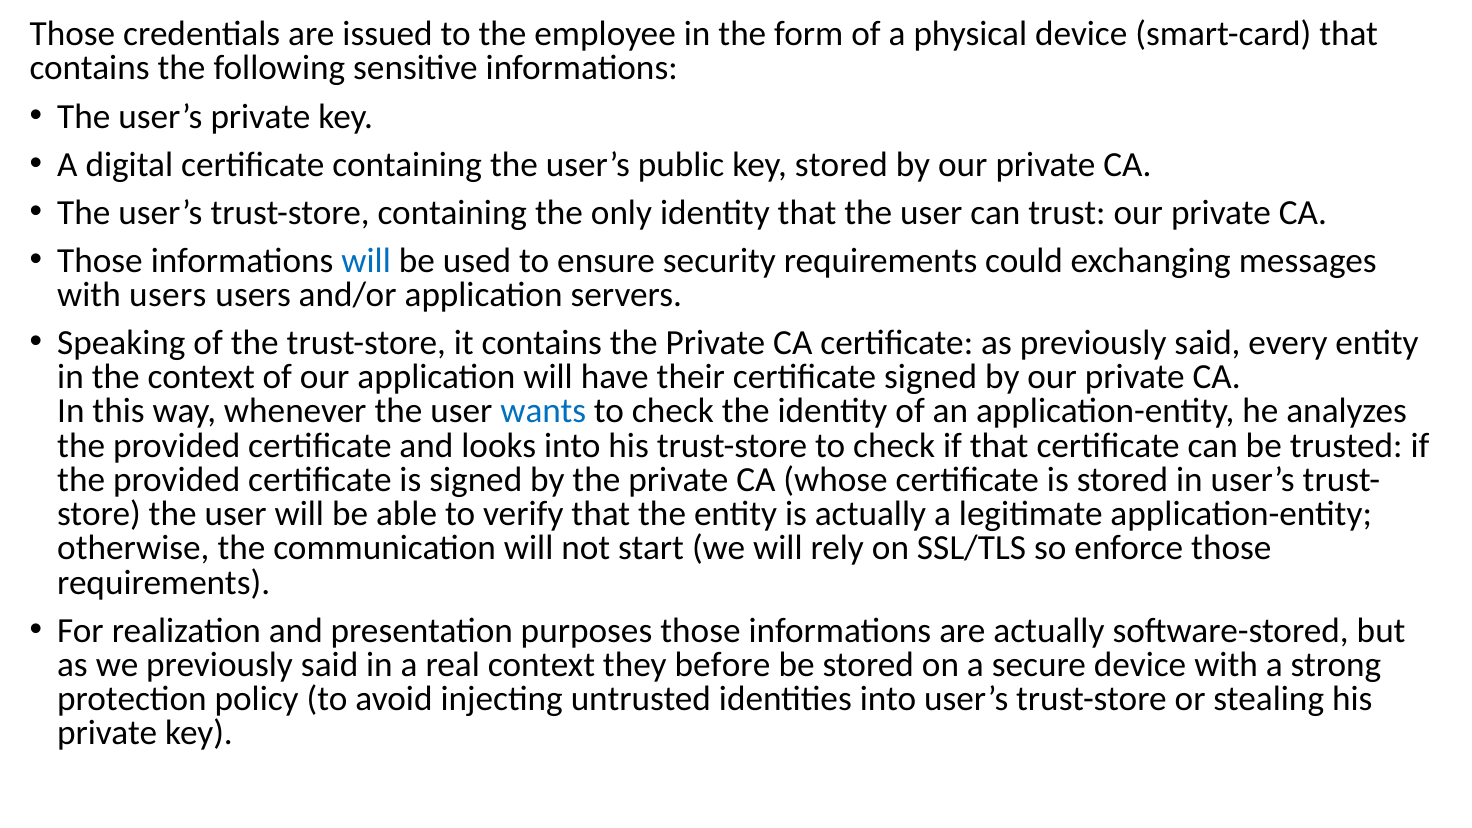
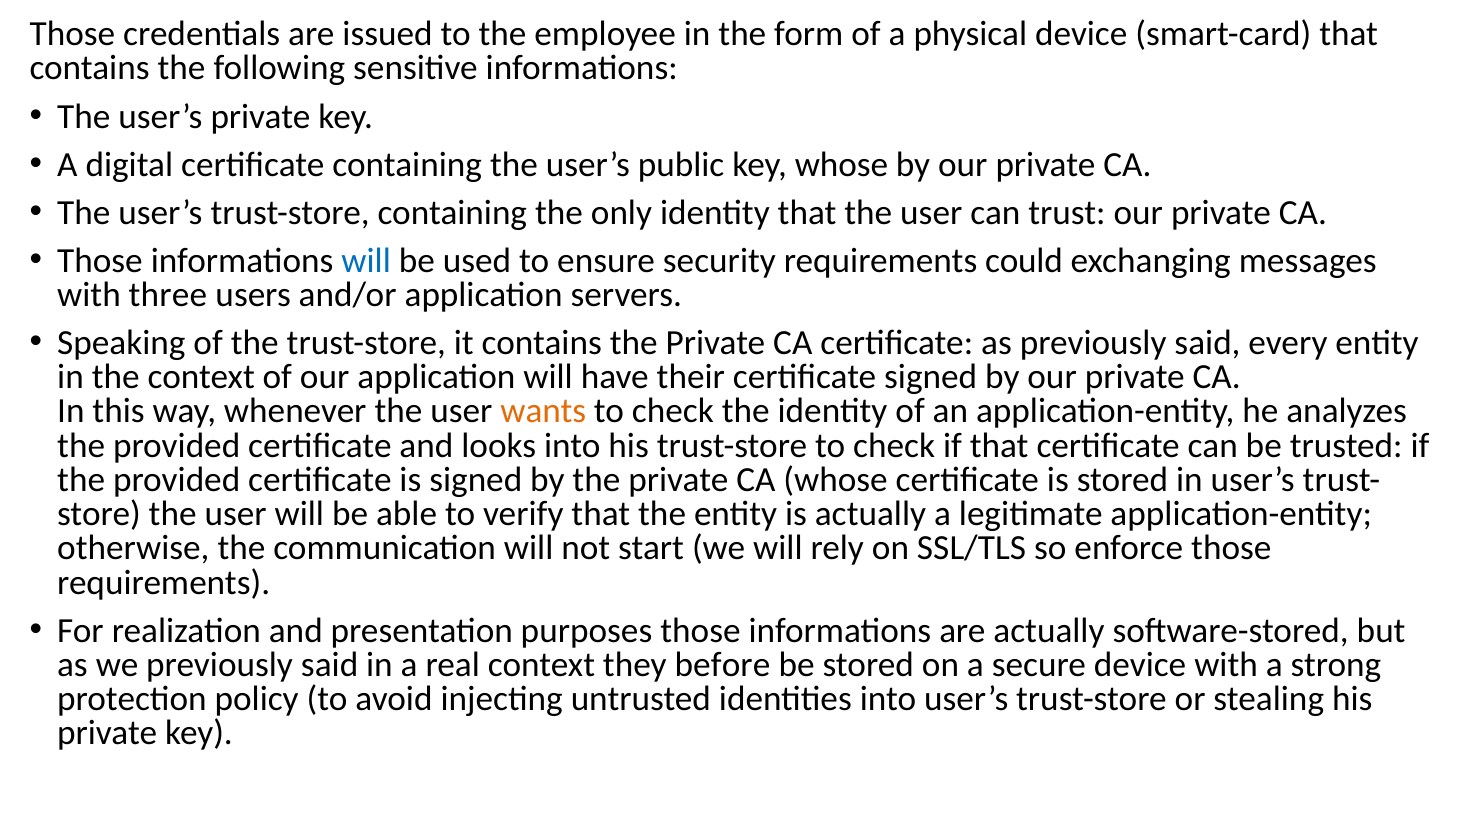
key stored: stored -> whose
with users: users -> three
wants colour: blue -> orange
